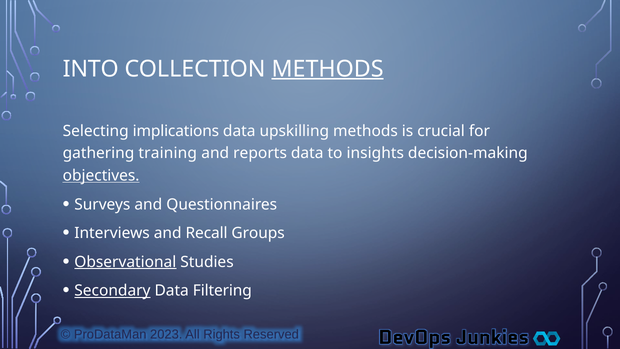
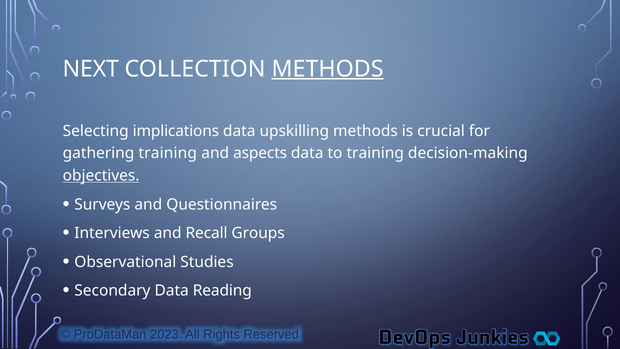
INTO: INTO -> NEXT
reports: reports -> aspects
to insights: insights -> training
Observational underline: present -> none
Secondary underline: present -> none
Filtering: Filtering -> Reading
